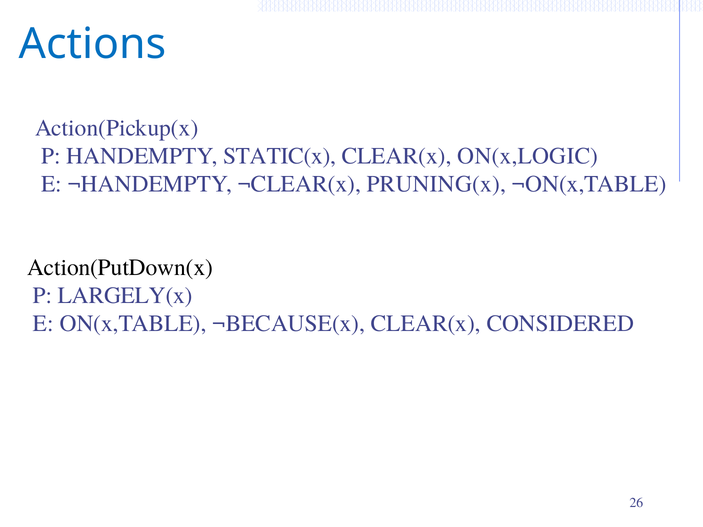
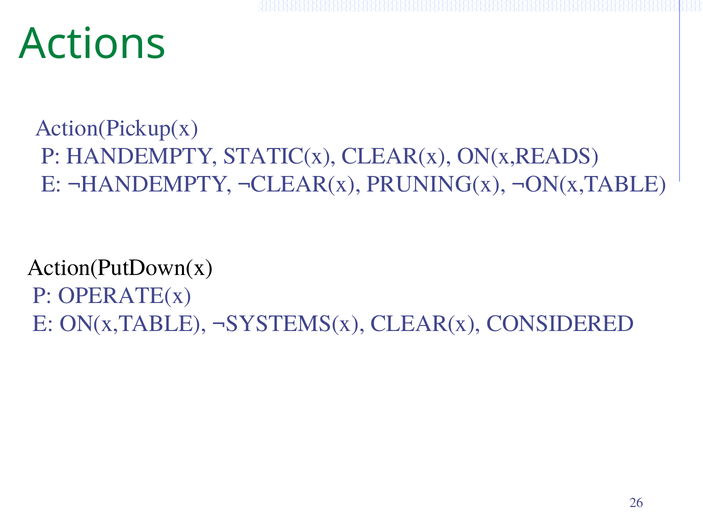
Actions colour: blue -> green
ON(x,LOGIC: ON(x,LOGIC -> ON(x,READS
LARGELY(x: LARGELY(x -> OPERATE(x
¬BECAUSE(x: ¬BECAUSE(x -> ¬SYSTEMS(x
